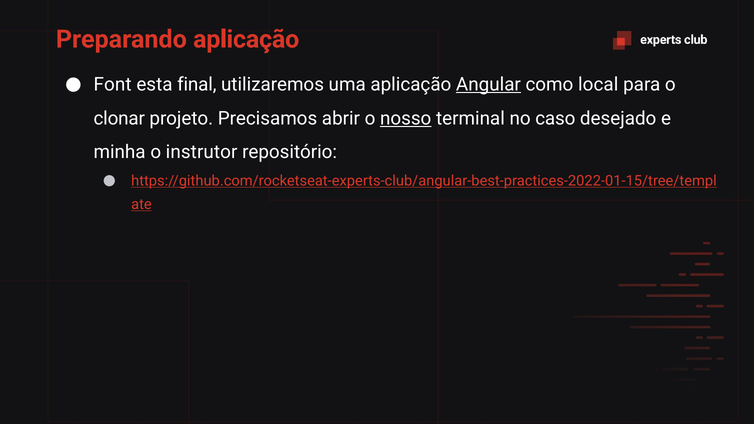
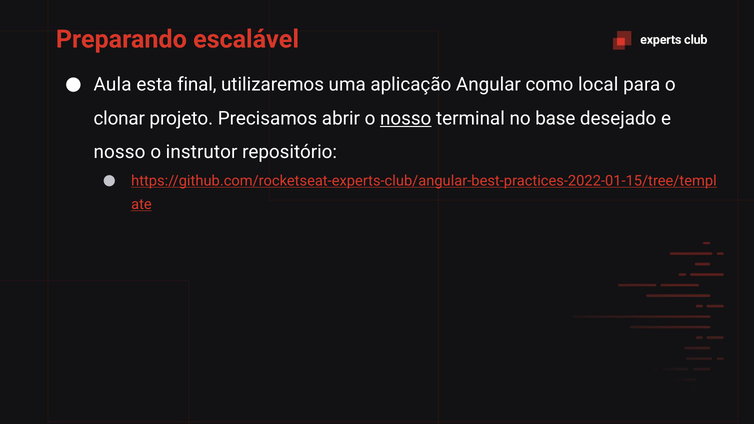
Preparando aplicação: aplicação -> escalável
Font: Font -> Aula
Angular underline: present -> none
caso: caso -> base
minha at (120, 152): minha -> nosso
